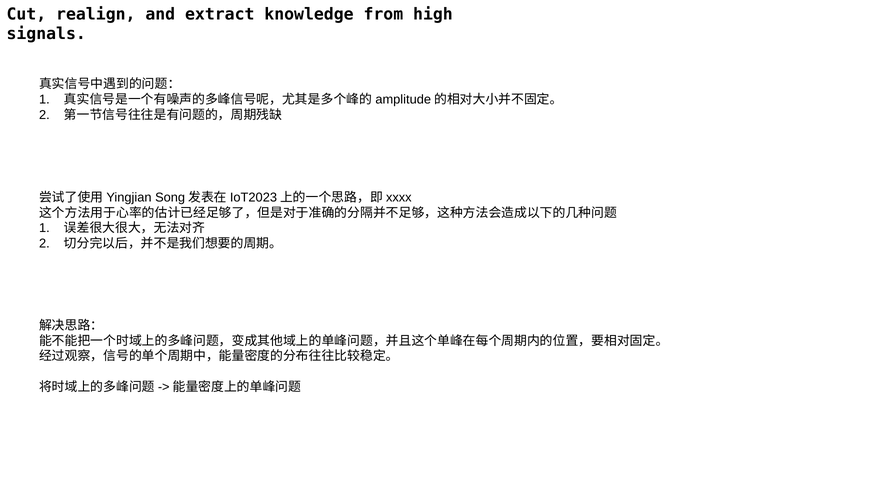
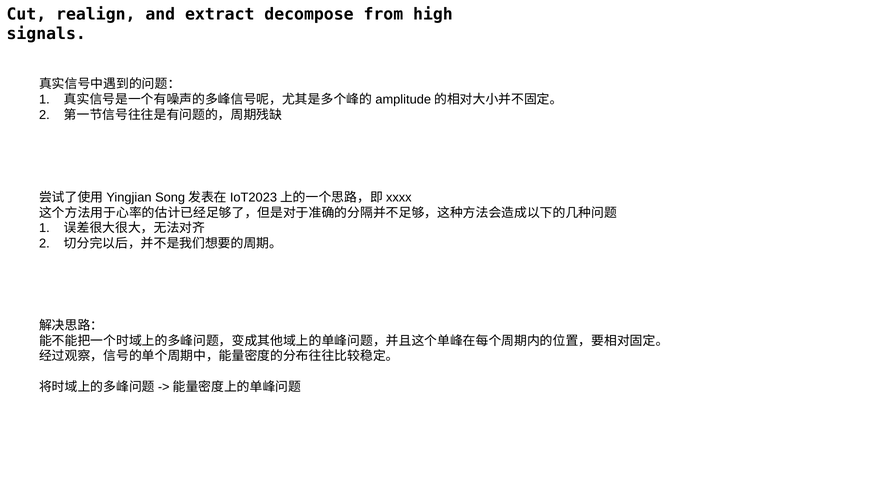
knowledge: knowledge -> decompose
